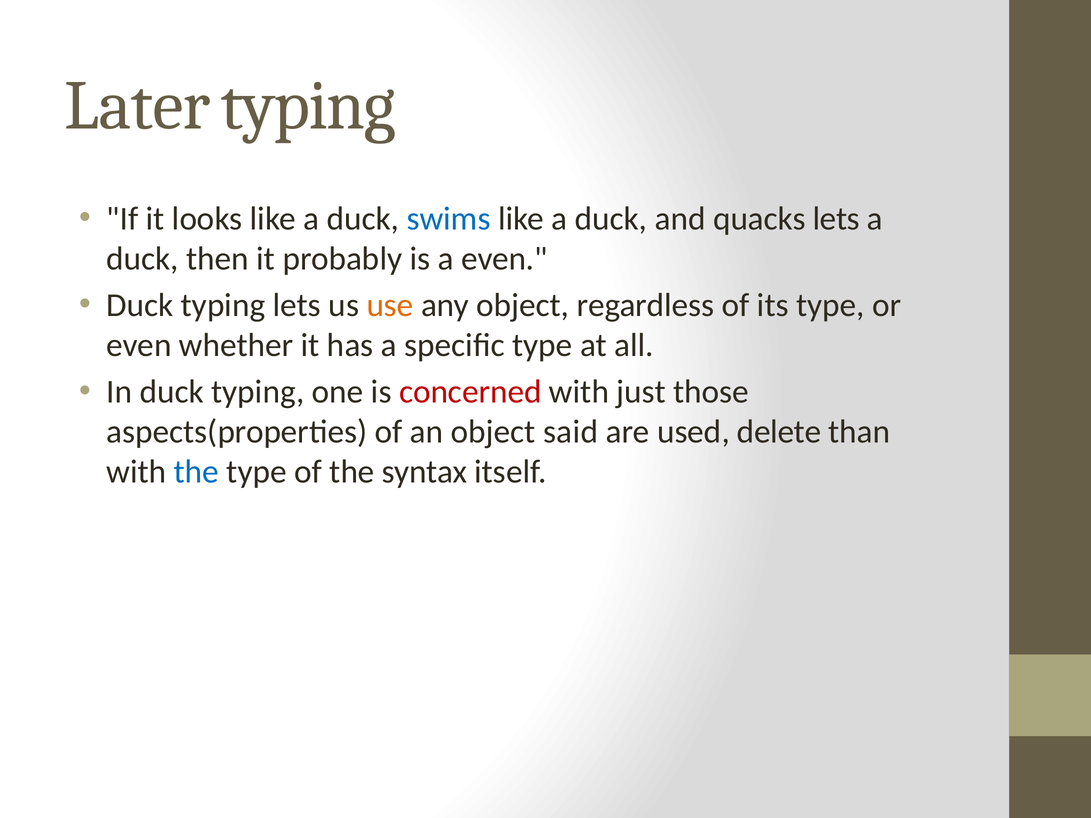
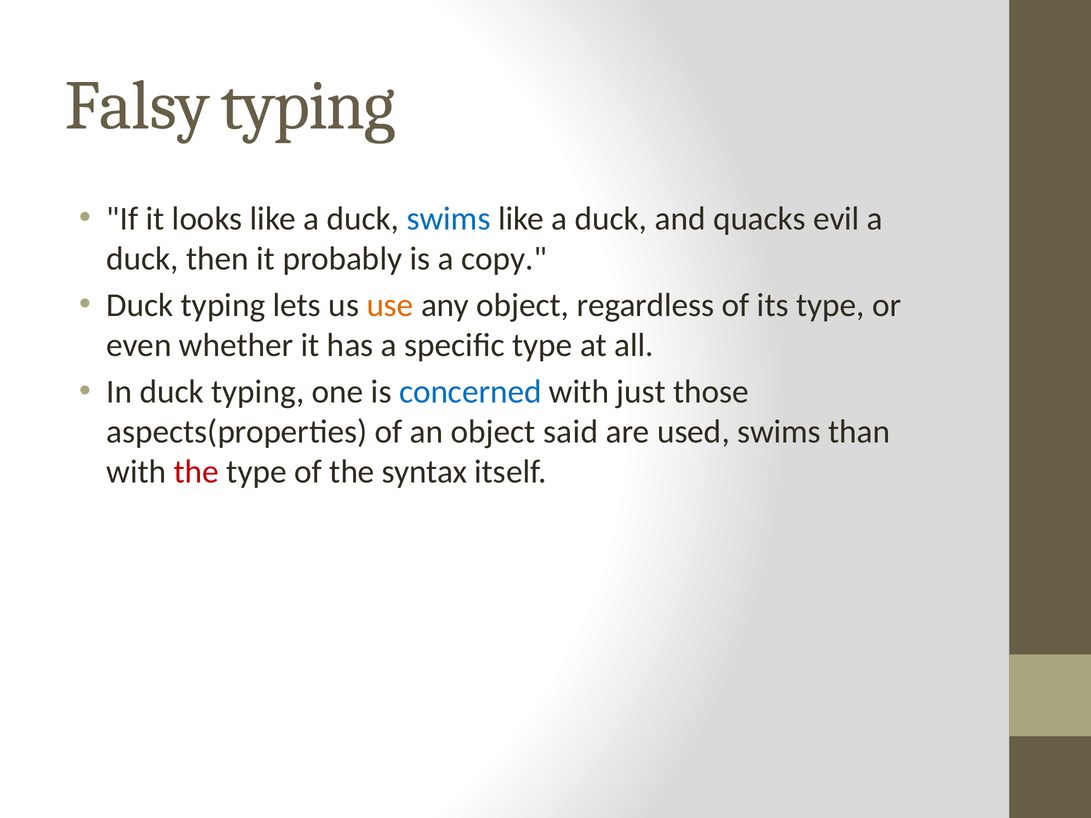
Later: Later -> Falsy
quacks lets: lets -> evil
a even: even -> copy
concerned colour: red -> blue
used delete: delete -> swims
the at (196, 472) colour: blue -> red
